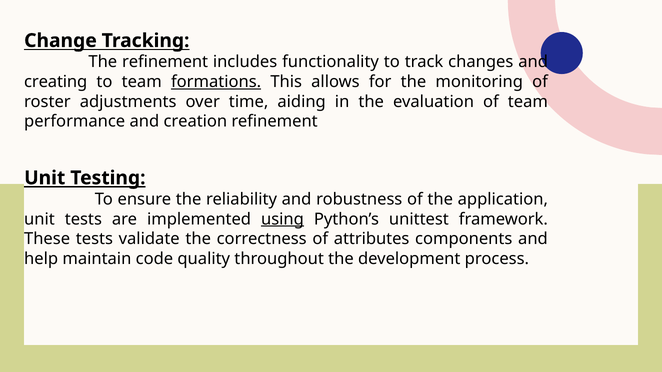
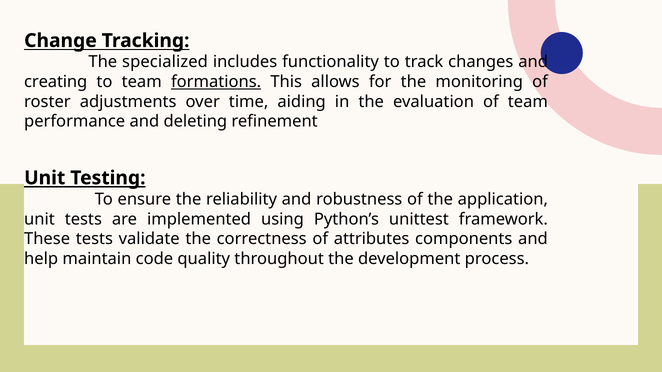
The refinement: refinement -> specialized
creation: creation -> deleting
using underline: present -> none
